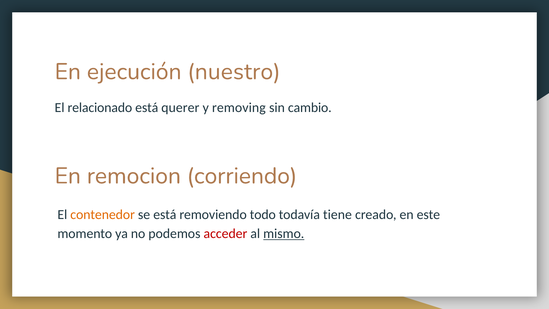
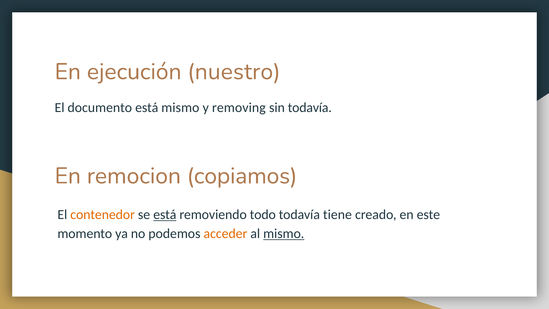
relacionado: relacionado -> documento
está querer: querer -> mismo
sin cambio: cambio -> todavía
corriendo: corriendo -> copiamos
está at (165, 215) underline: none -> present
acceder colour: red -> orange
